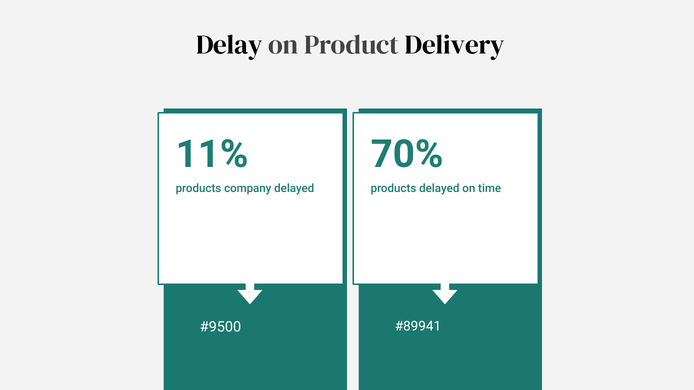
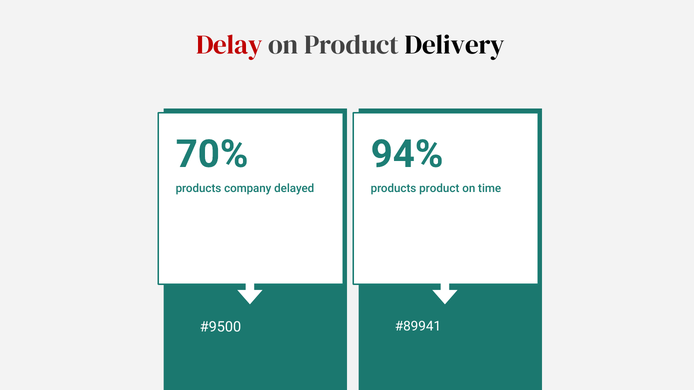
Delay colour: black -> red
11%: 11% -> 70%
70%: 70% -> 94%
products delayed: delayed -> product
